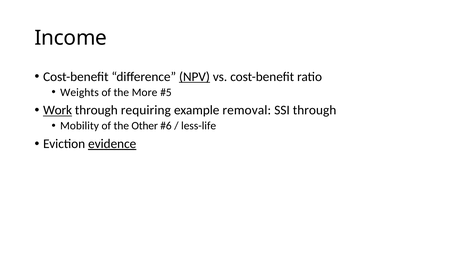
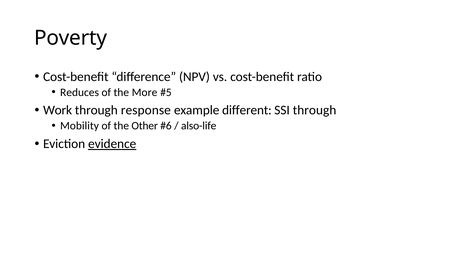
Income: Income -> Poverty
NPV underline: present -> none
Weights: Weights -> Reduces
Work underline: present -> none
requiring: requiring -> response
removal: removal -> different
less-life: less-life -> also-life
